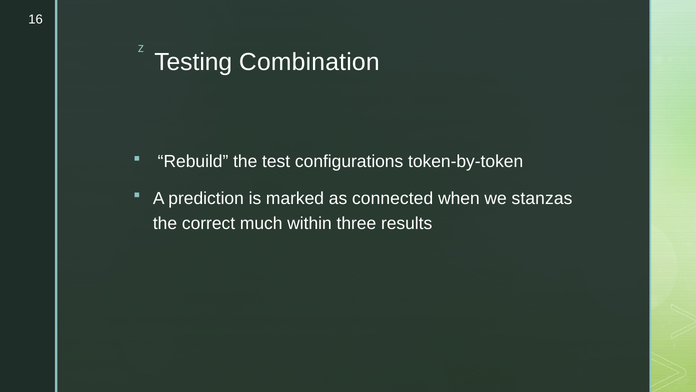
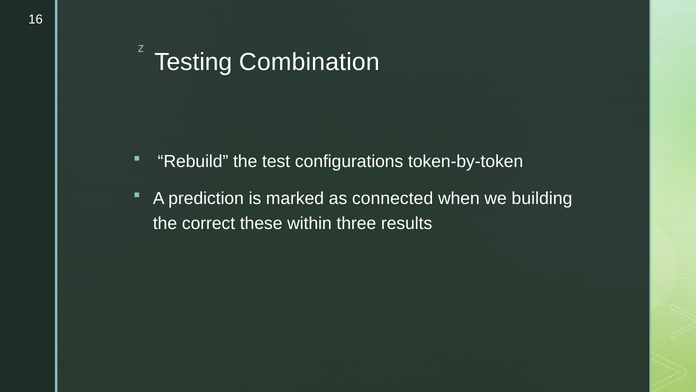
stanzas: stanzas -> building
much: much -> these
